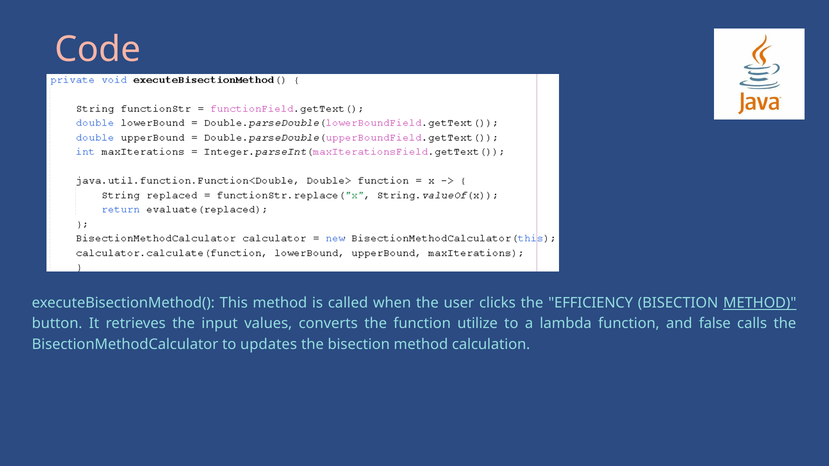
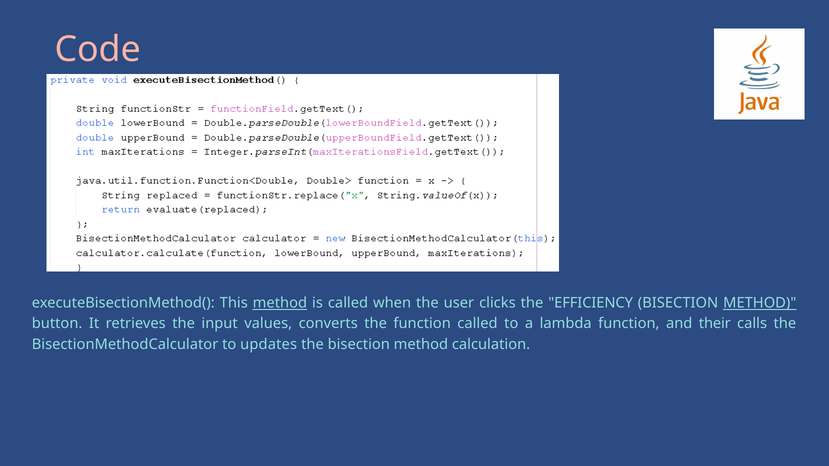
method at (280, 303) underline: none -> present
function utilize: utilize -> called
false: false -> their
